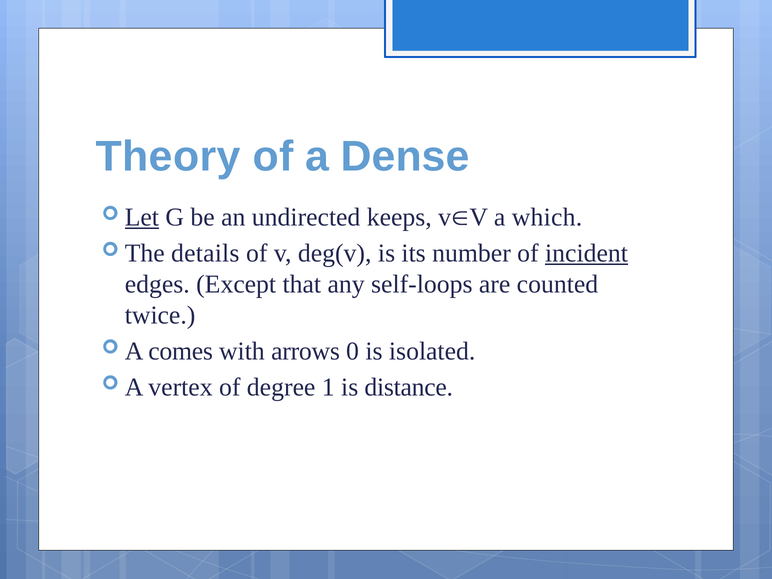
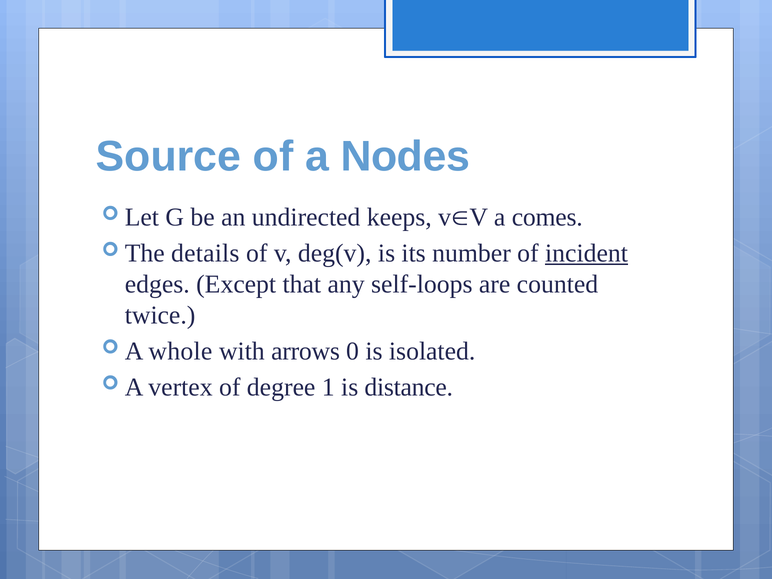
Theory: Theory -> Source
Dense: Dense -> Nodes
Let underline: present -> none
which: which -> comes
comes: comes -> whole
